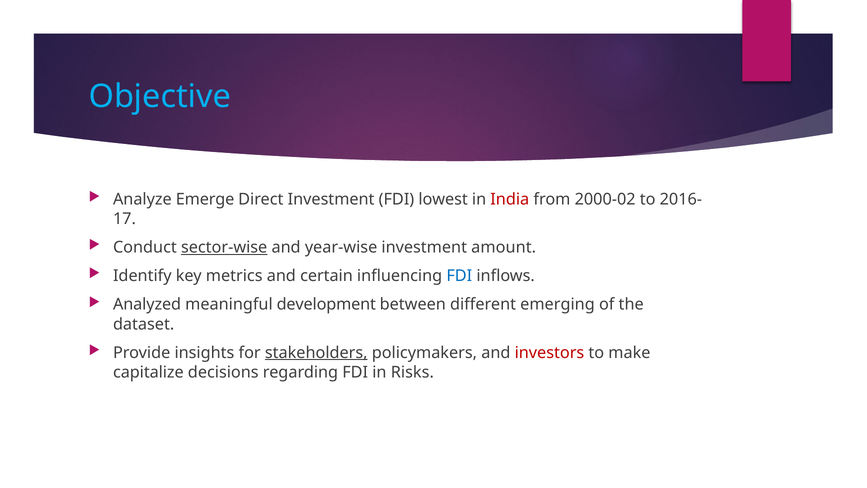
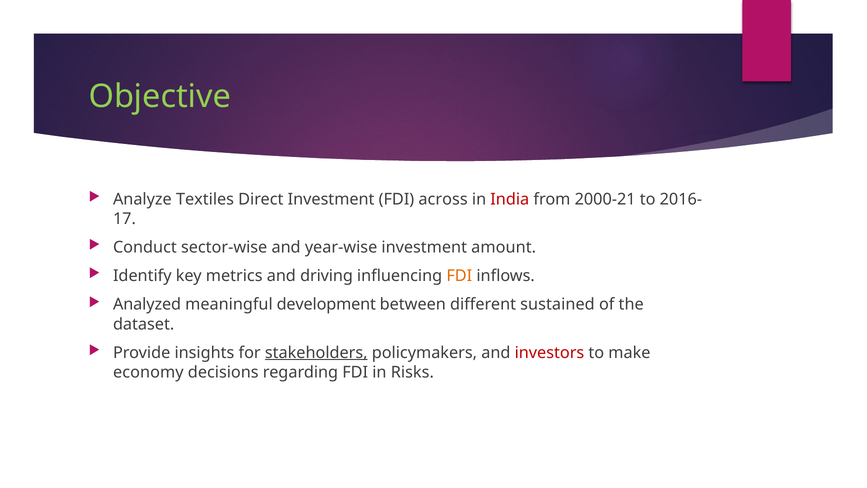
Objective colour: light blue -> light green
Emerge: Emerge -> Textiles
lowest: lowest -> across
2000-02: 2000-02 -> 2000-21
sector-wise underline: present -> none
certain: certain -> driving
FDI at (459, 276) colour: blue -> orange
emerging: emerging -> sustained
capitalize: capitalize -> economy
